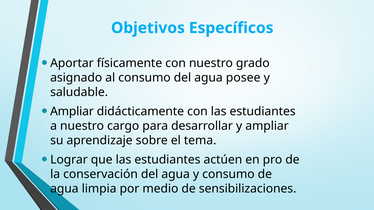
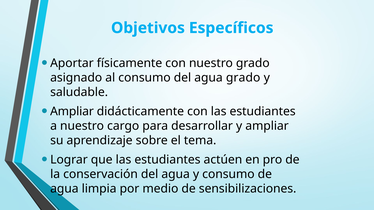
agua posee: posee -> grado
